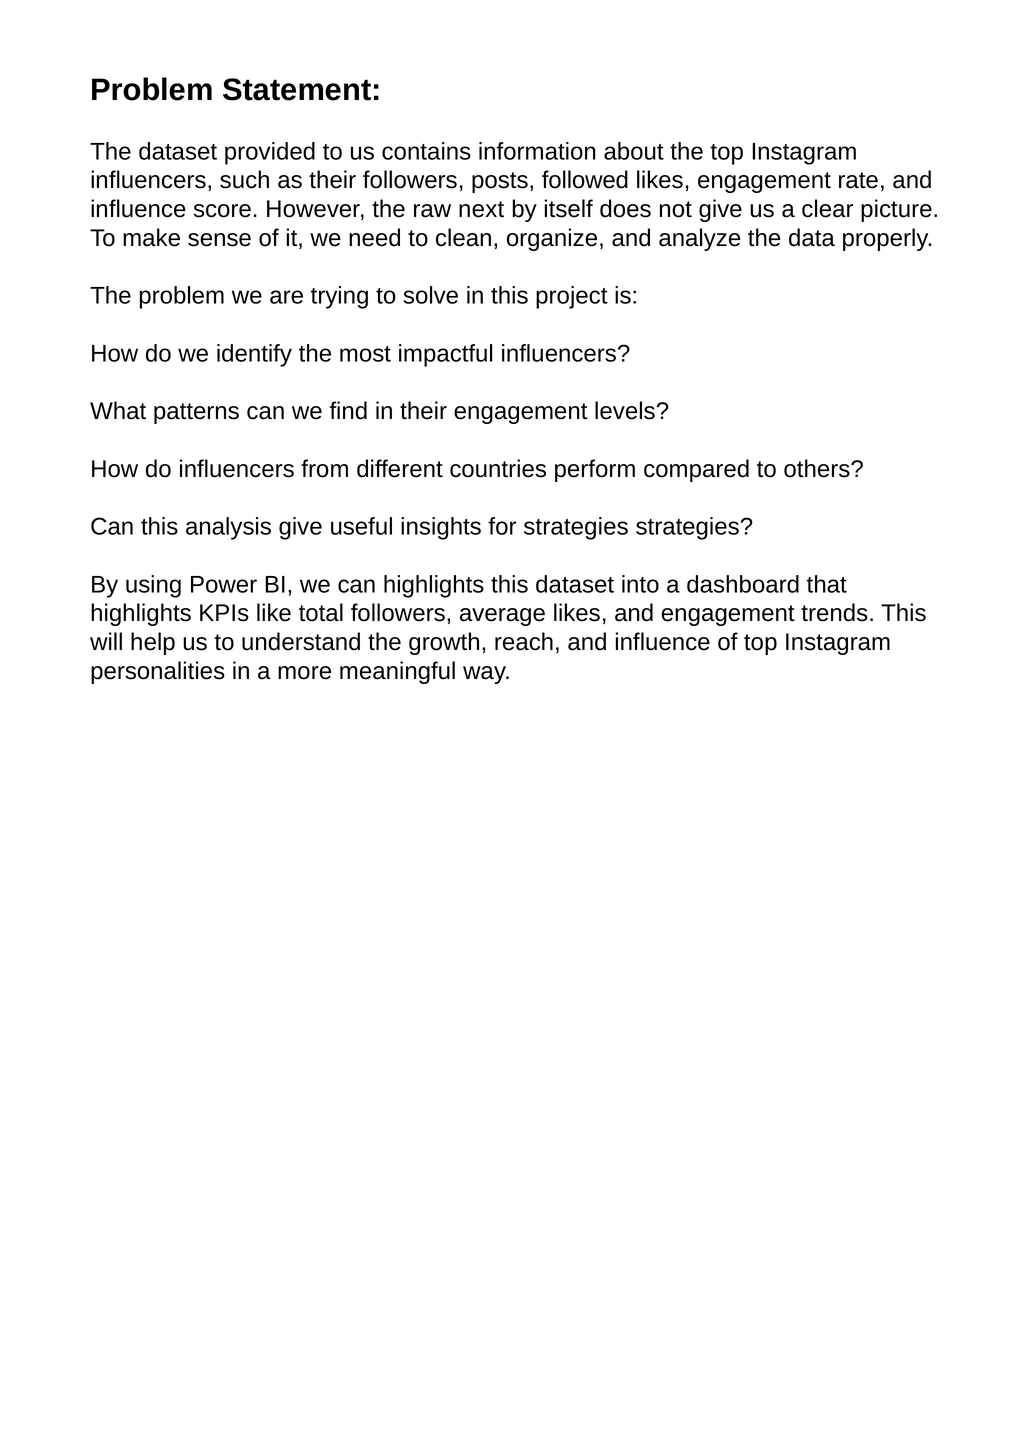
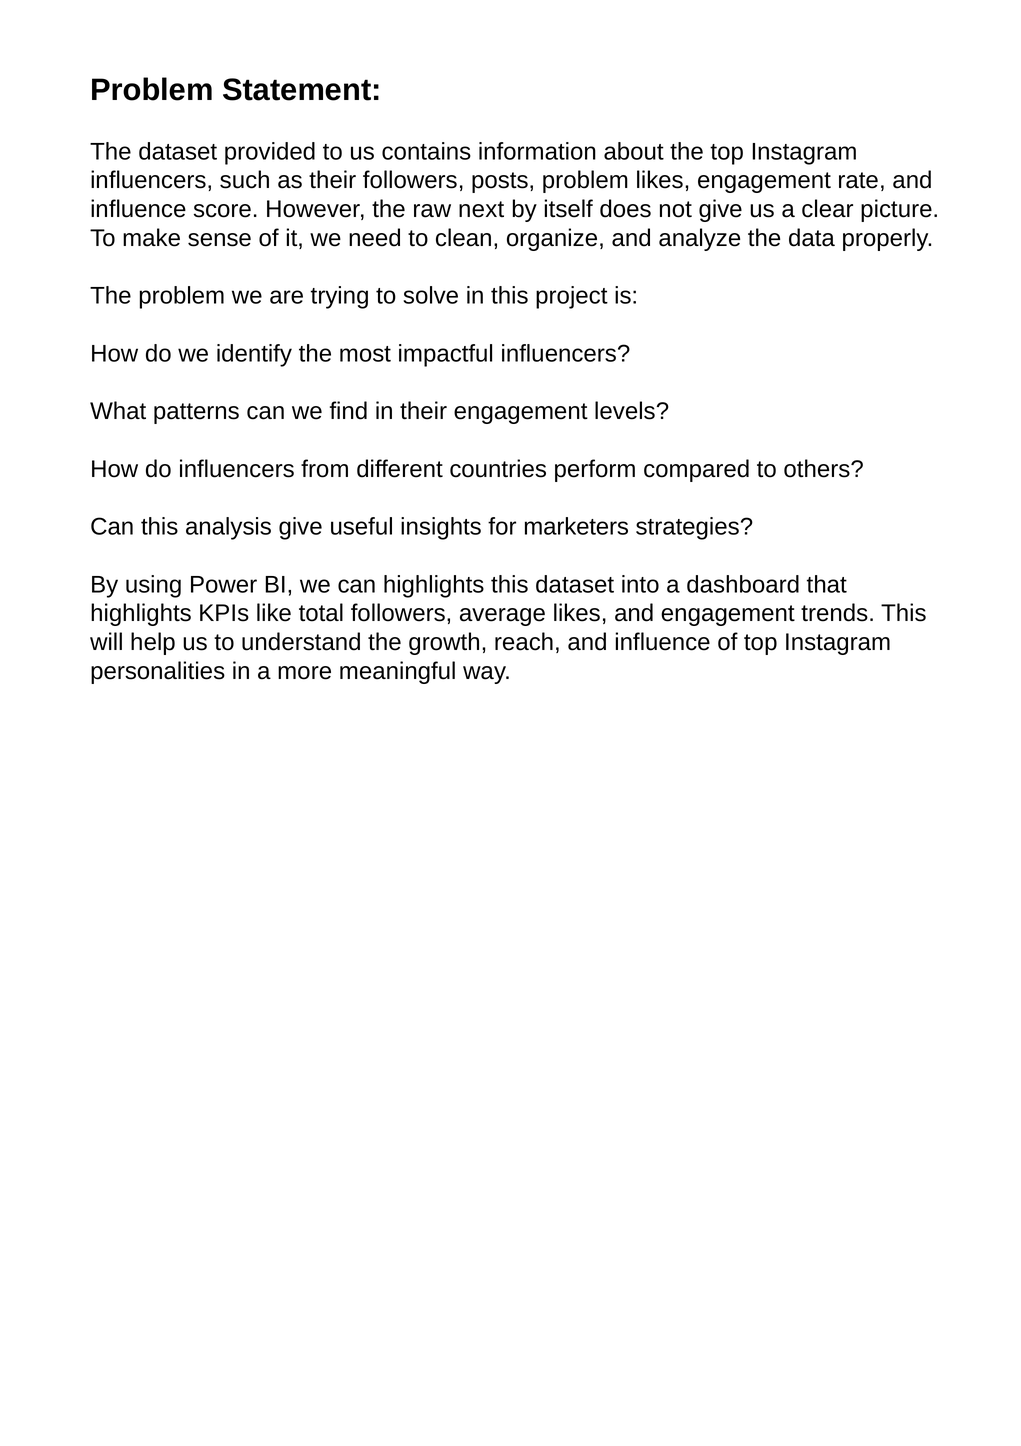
posts followed: followed -> problem
for strategies: strategies -> marketers
